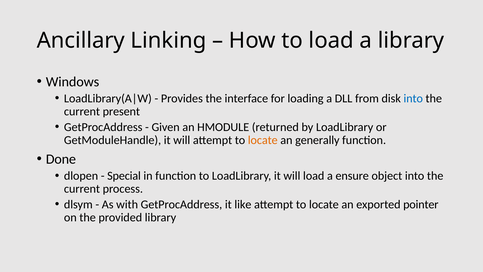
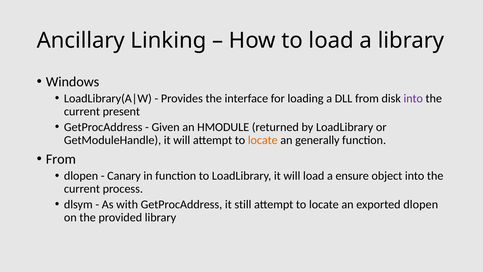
into at (413, 98) colour: blue -> purple
Done at (61, 159): Done -> From
Special: Special -> Canary
like: like -> still
exported pointer: pointer -> dlopen
